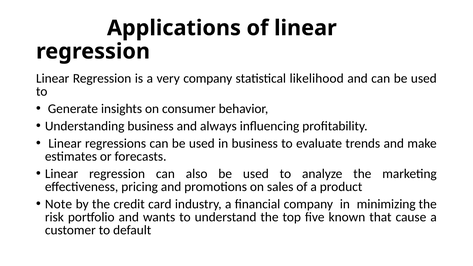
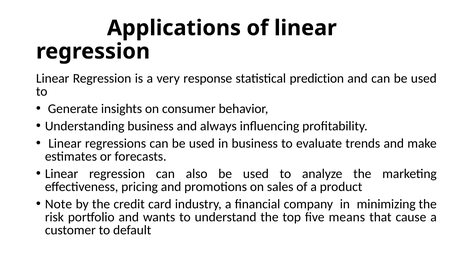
very company: company -> response
likelihood: likelihood -> prediction
known: known -> means
